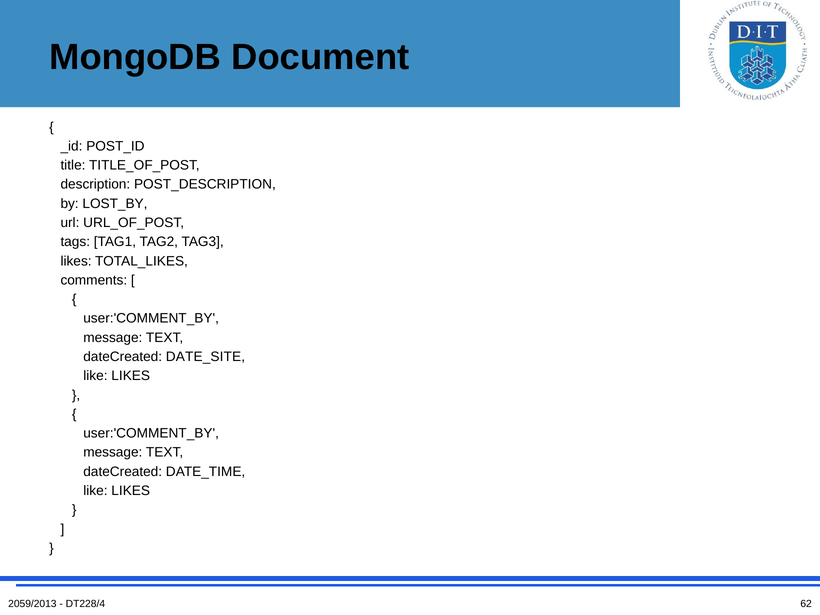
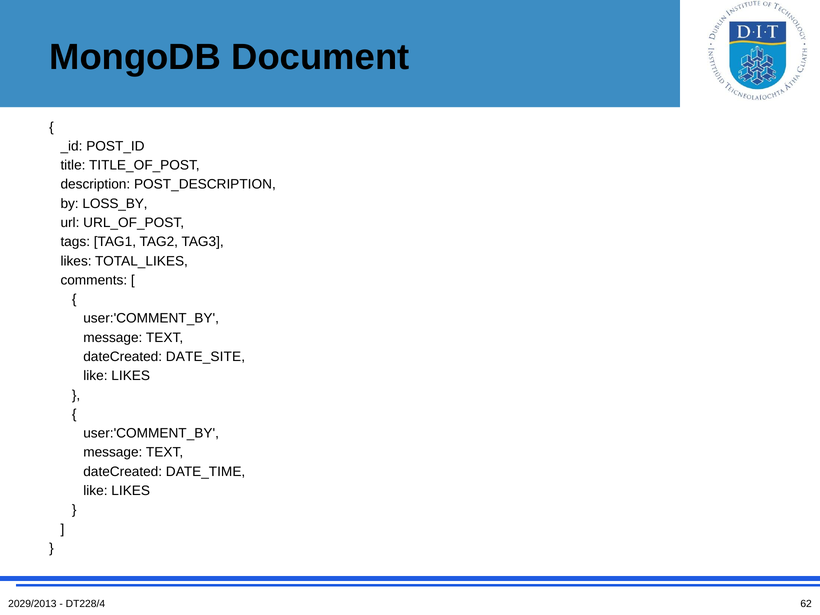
LOST_BY: LOST_BY -> LOSS_BY
2059/2013: 2059/2013 -> 2029/2013
